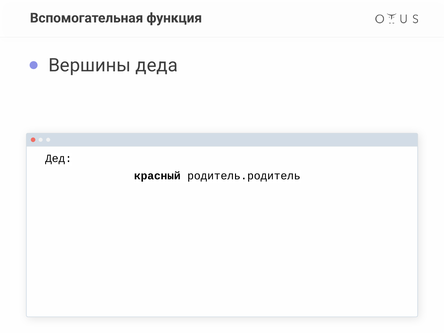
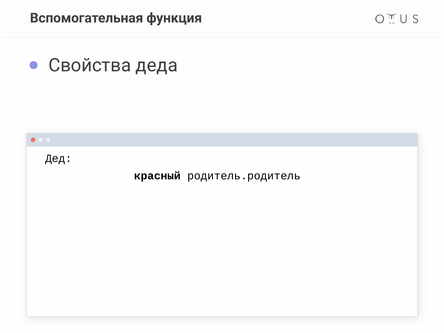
Вершины: Вершины -> Свойства
